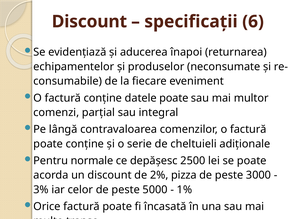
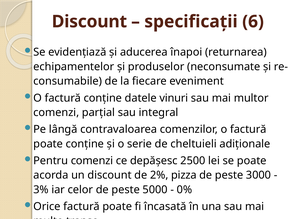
datele poate: poate -> vinuri
Pentru normale: normale -> comenzi
1%: 1% -> 0%
